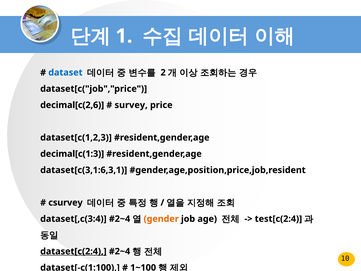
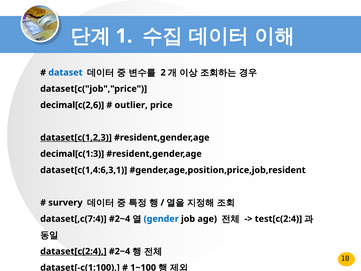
survey: survey -> outlier
dataset[c(1,2,3 underline: none -> present
dataset[c(3,1:6,3,1: dataset[c(3,1:6,3,1 -> dataset[c(1,4:6,3,1
csurvey: csurvey -> survery
dataset[,c(3:4: dataset[,c(3:4 -> dataset[,c(7:4
gender colour: orange -> blue
